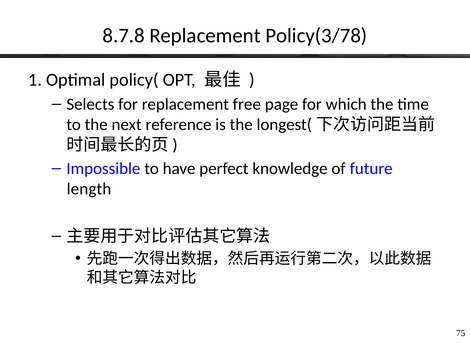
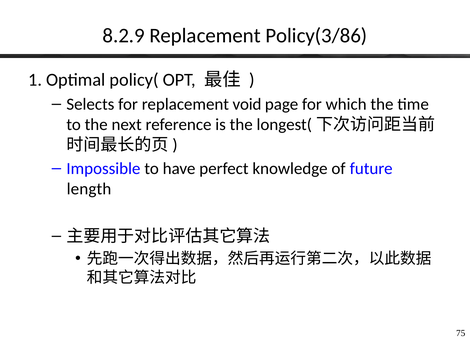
8.7.8: 8.7.8 -> 8.2.9
Policy(3/78: Policy(3/78 -> Policy(3/86
free: free -> void
